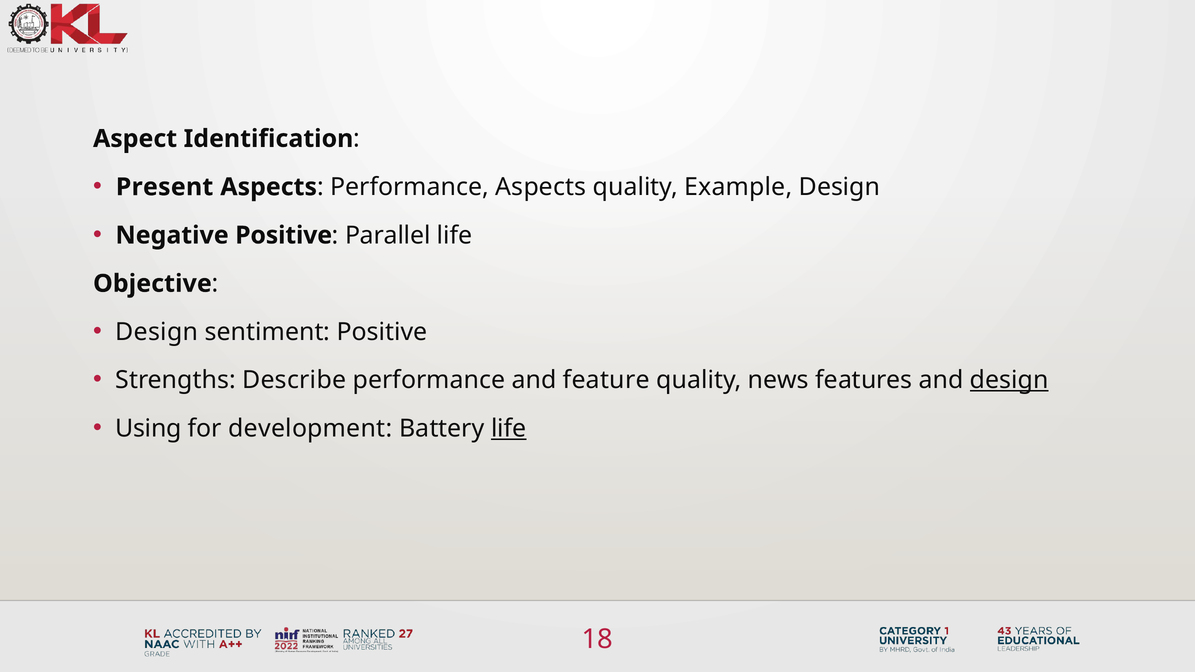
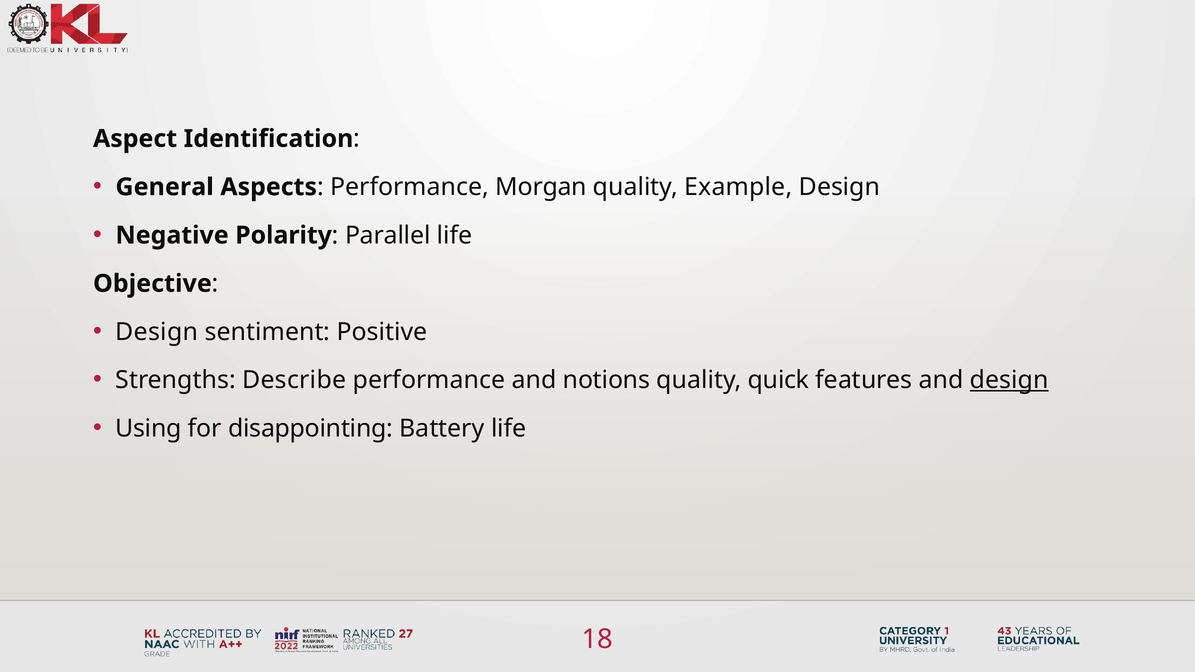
Present: Present -> General
Performance Aspects: Aspects -> Morgan
Negative Positive: Positive -> Polarity
feature: feature -> notions
news: news -> quick
development: development -> disappointing
life at (509, 429) underline: present -> none
